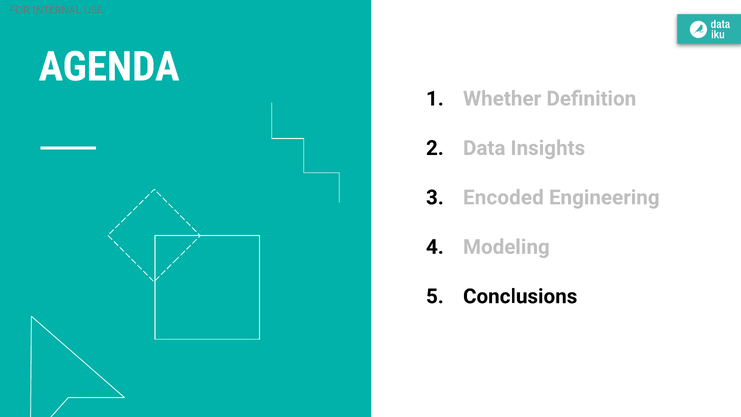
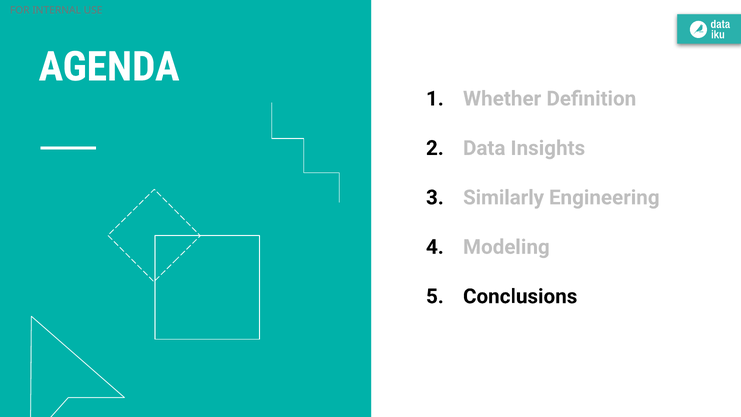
Encoded: Encoded -> Similarly
